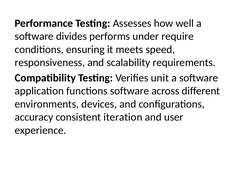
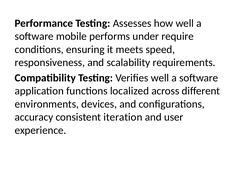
divides: divides -> mobile
Verifies unit: unit -> well
functions software: software -> localized
